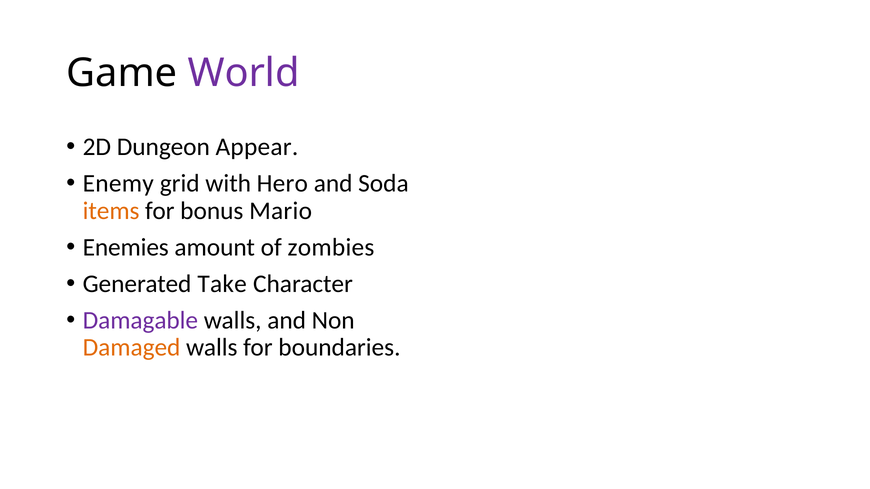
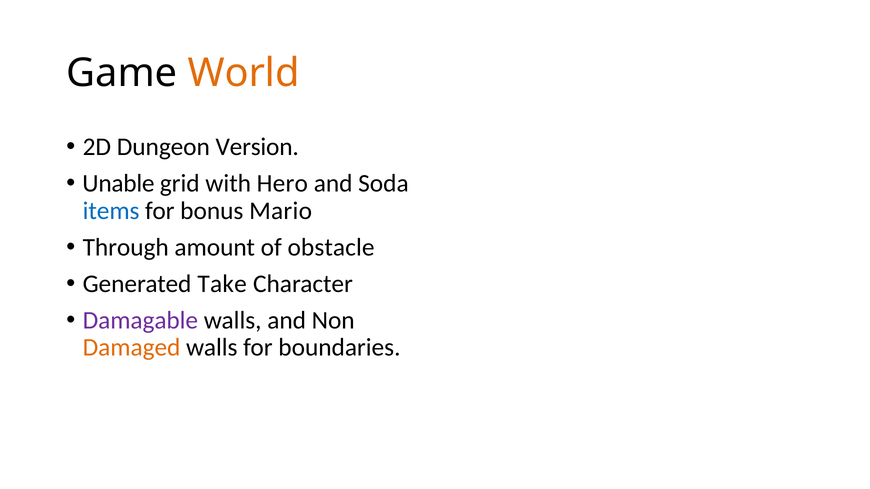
World colour: purple -> orange
Appear: Appear -> Version
Enemy: Enemy -> Unable
items colour: orange -> blue
Enemies: Enemies -> Through
zombies: zombies -> obstacle
